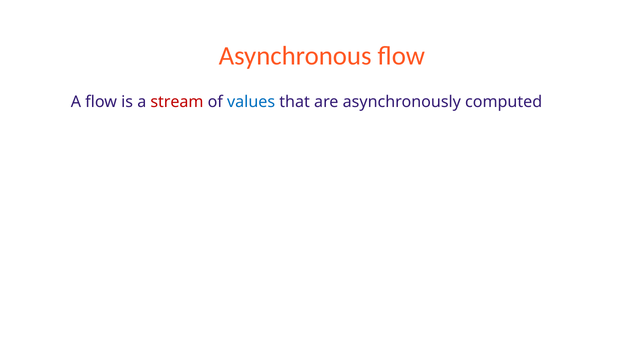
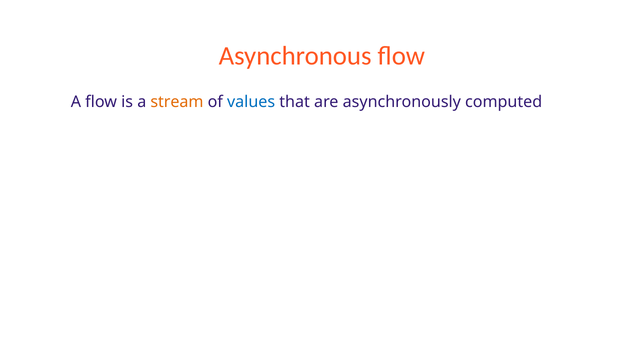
stream colour: red -> orange
